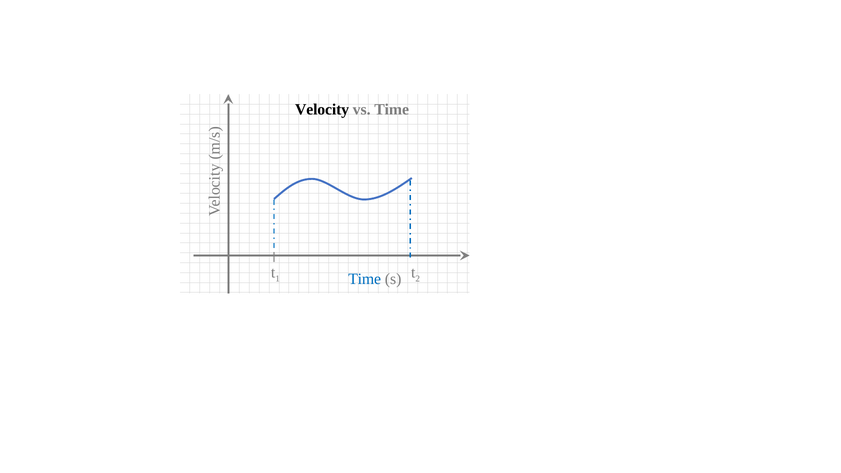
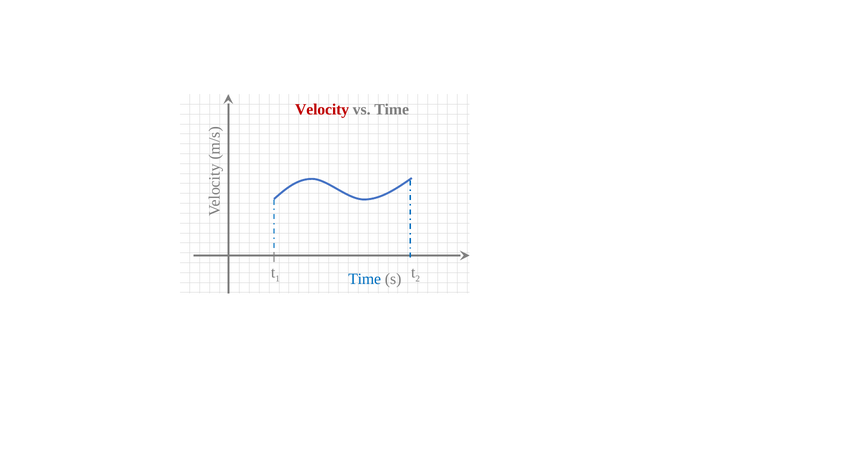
Velocity colour: black -> red
